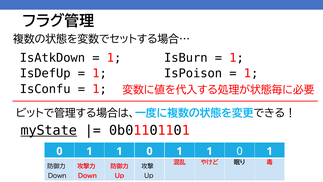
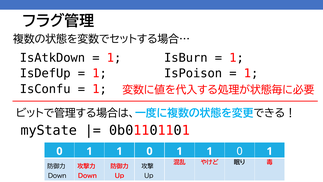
myState underline: present -> none
